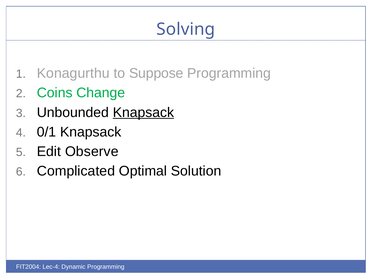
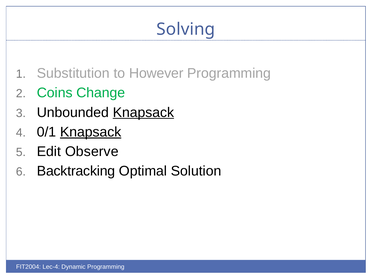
Konagurthu: Konagurthu -> Substitution
Suppose: Suppose -> However
Knapsack at (91, 132) underline: none -> present
Complicated: Complicated -> Backtracking
